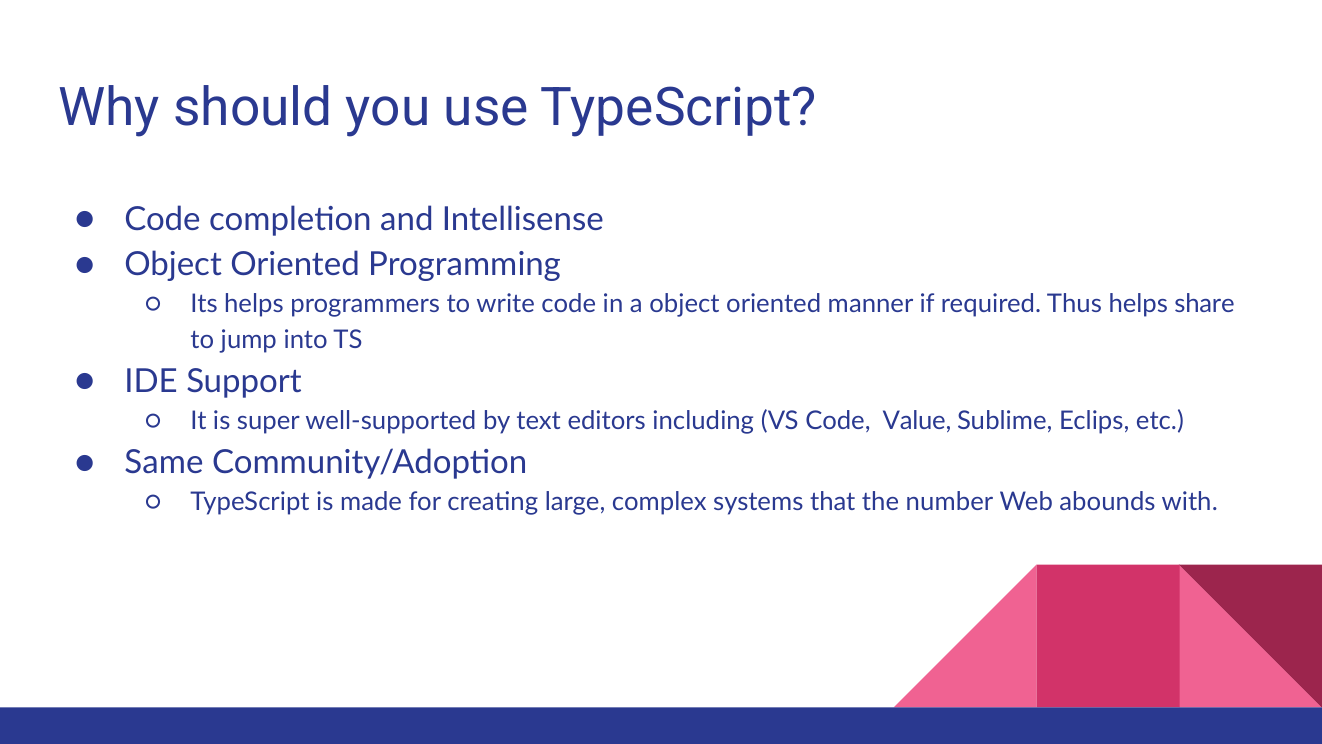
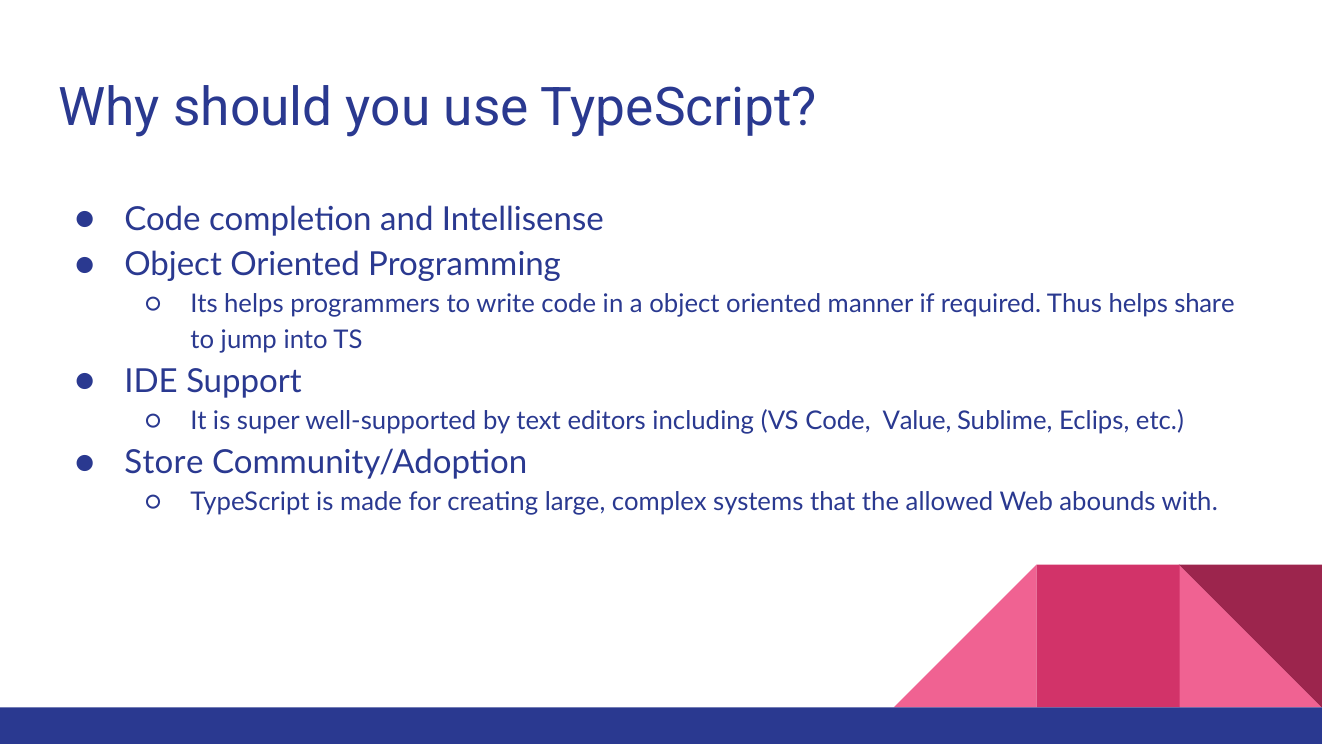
Same: Same -> Store
number: number -> allowed
